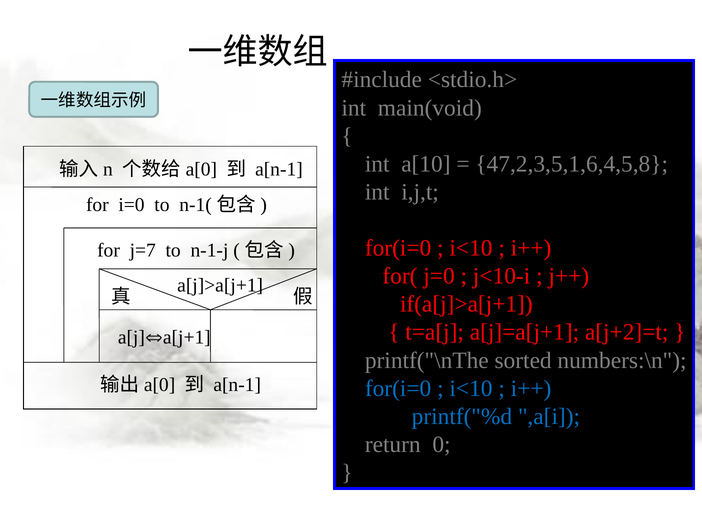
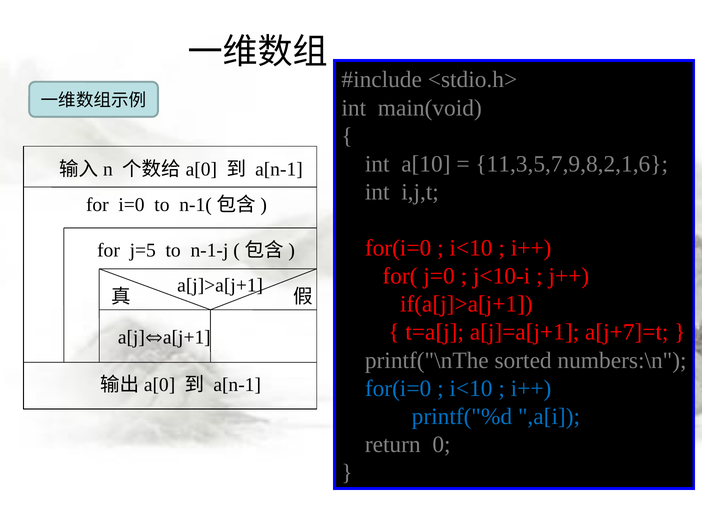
47,2,3,5,1,6,4,5,8: 47,2,3,5,1,6,4,5,8 -> 11,3,5,7,9,8,2,1,6
j=7: j=7 -> j=5
a[j+2]=t: a[j+2]=t -> a[j+7]=t
